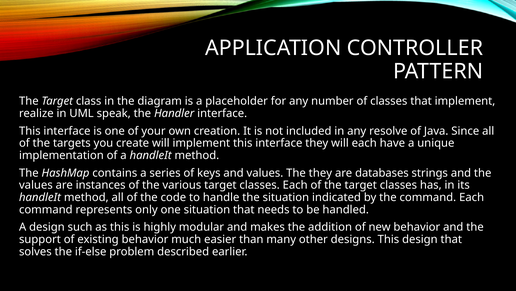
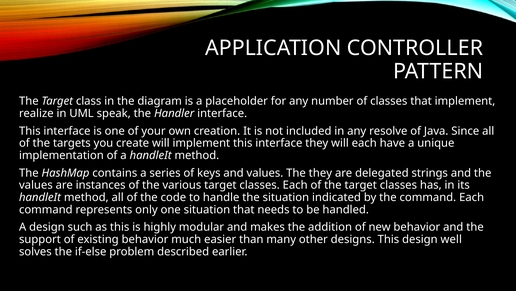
databases: databases -> delegated
design that: that -> well
